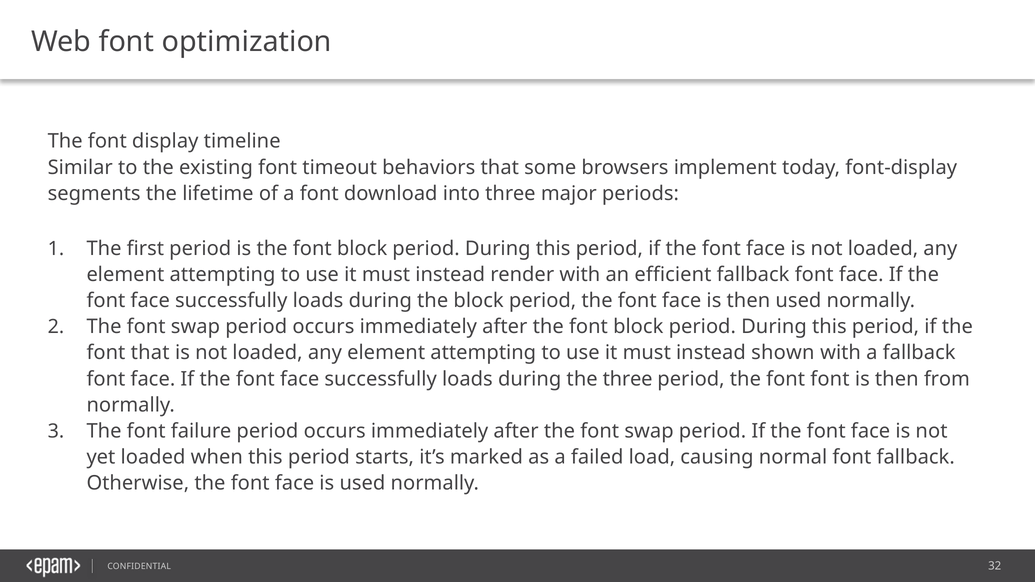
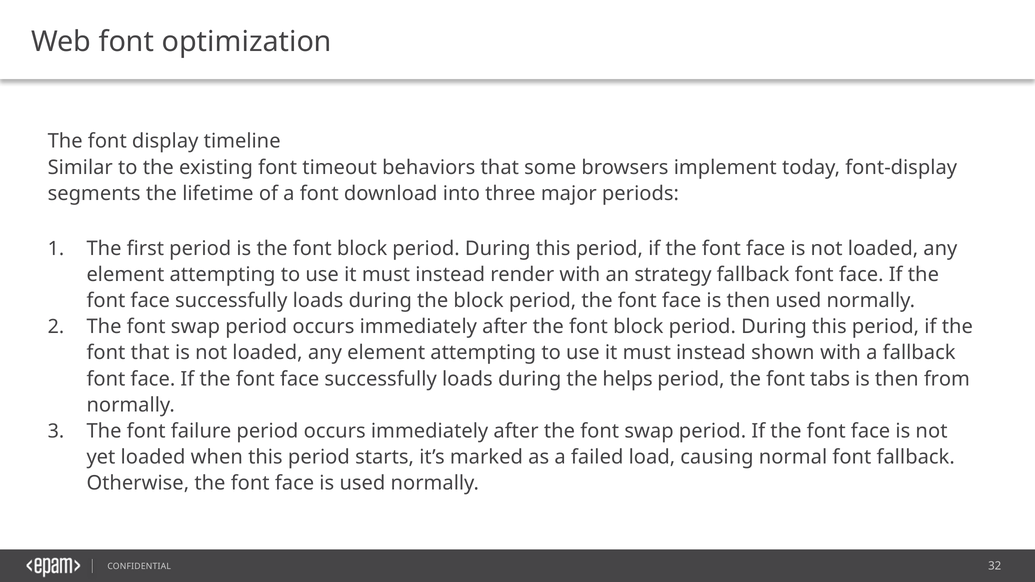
efficient: efficient -> strategy
the three: three -> helps
font font: font -> tabs
